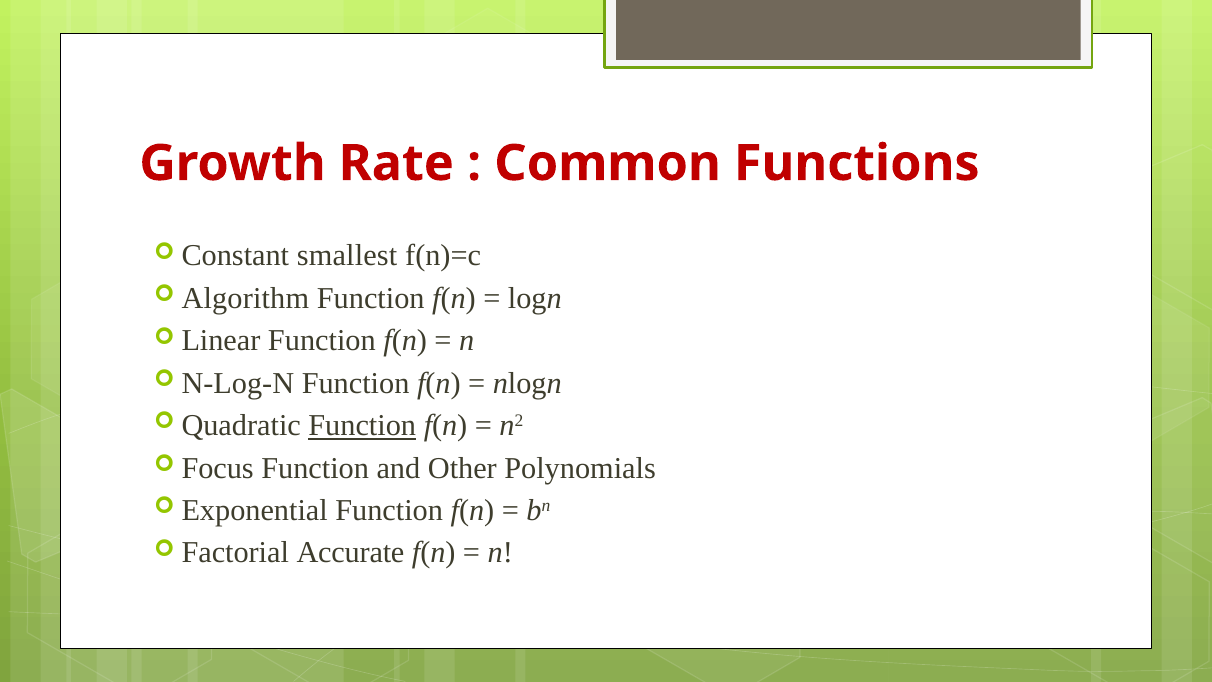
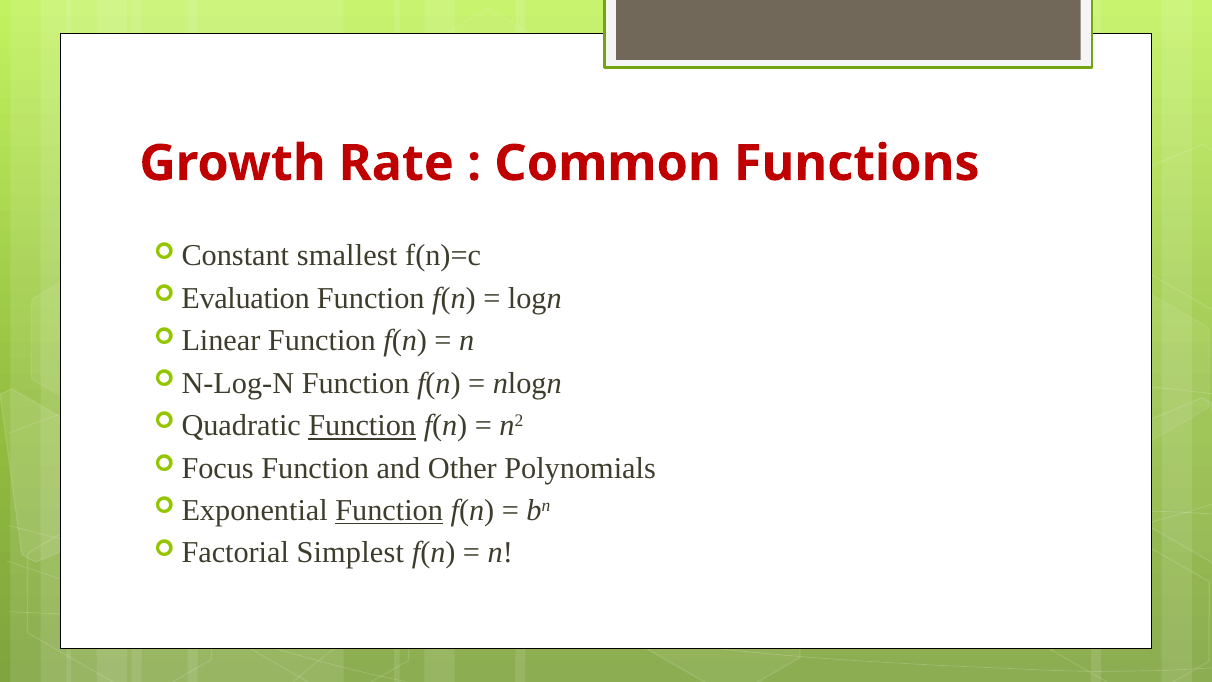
Algorithm: Algorithm -> Evaluation
Function at (389, 510) underline: none -> present
Accurate: Accurate -> Simplest
